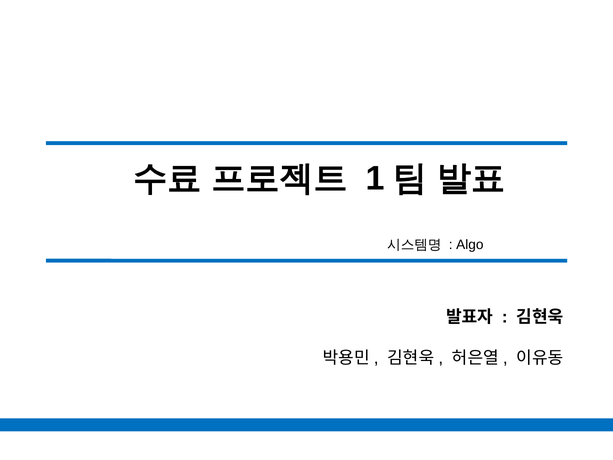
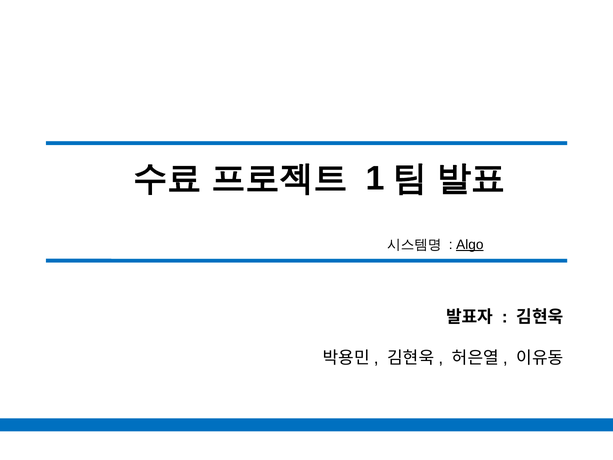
Algo underline: none -> present
